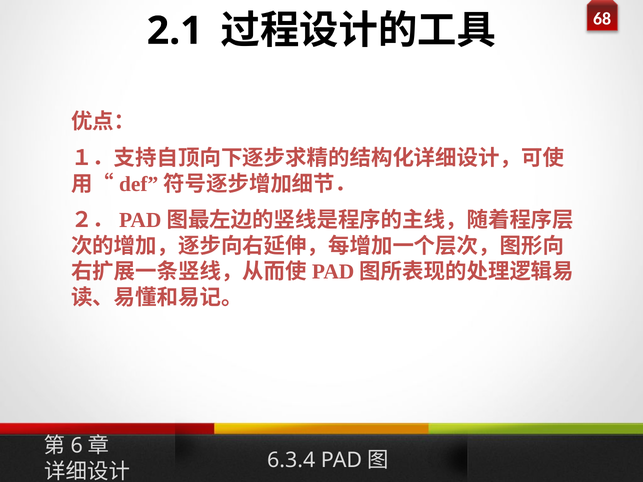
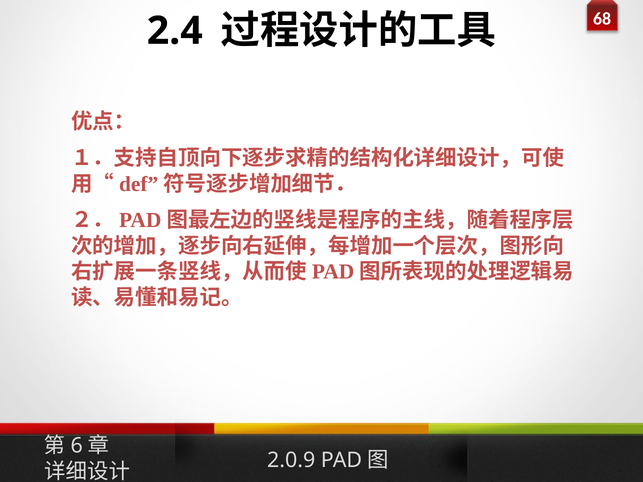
2.1: 2.1 -> 2.4
6.3.4: 6.3.4 -> 2.0.9
